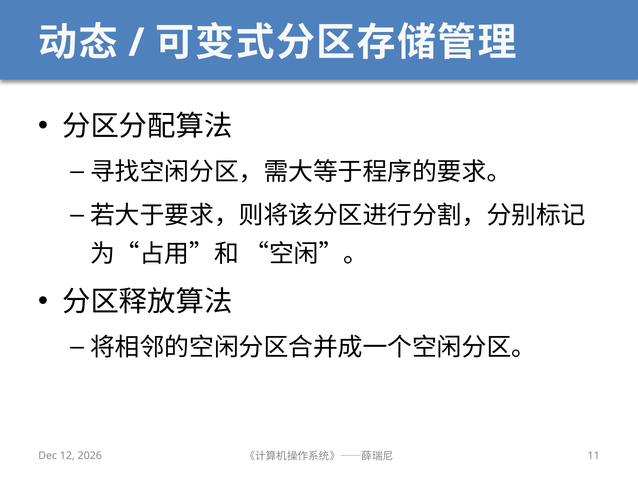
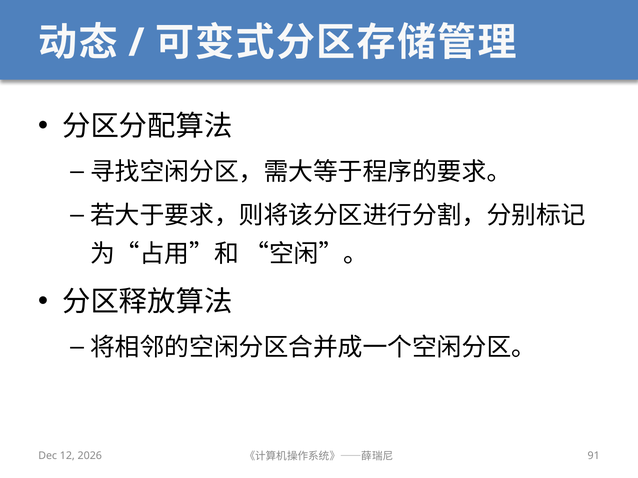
11: 11 -> 91
